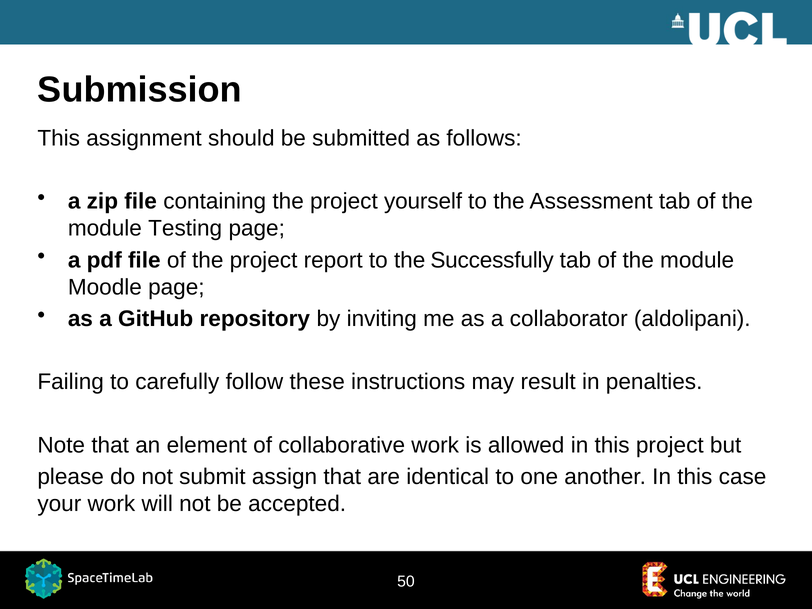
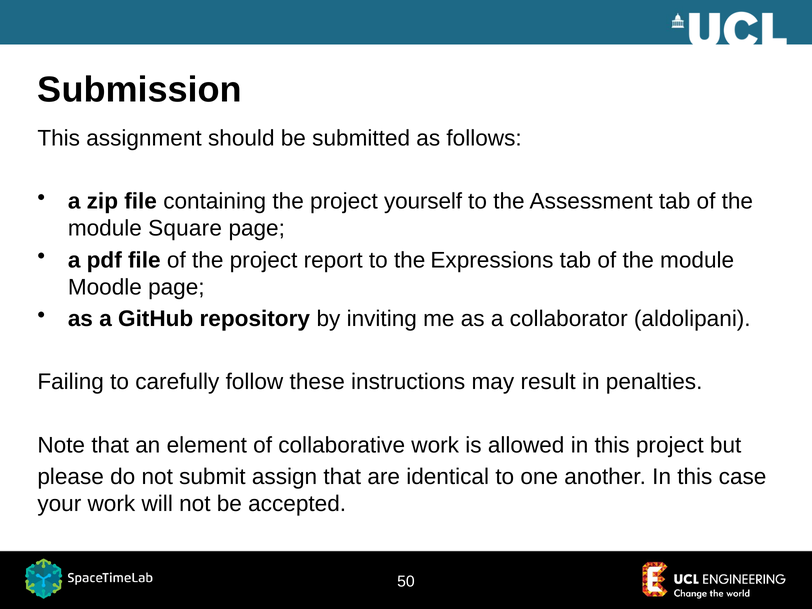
Testing: Testing -> Square
Successfully: Successfully -> Expressions
